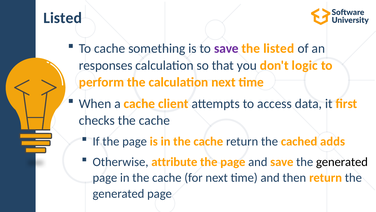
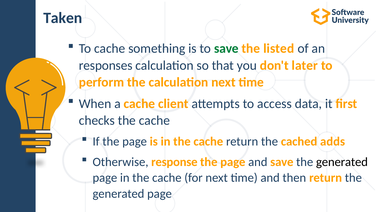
Listed at (63, 18): Listed -> Taken
save at (226, 48) colour: purple -> green
logic: logic -> later
attribute: attribute -> response
